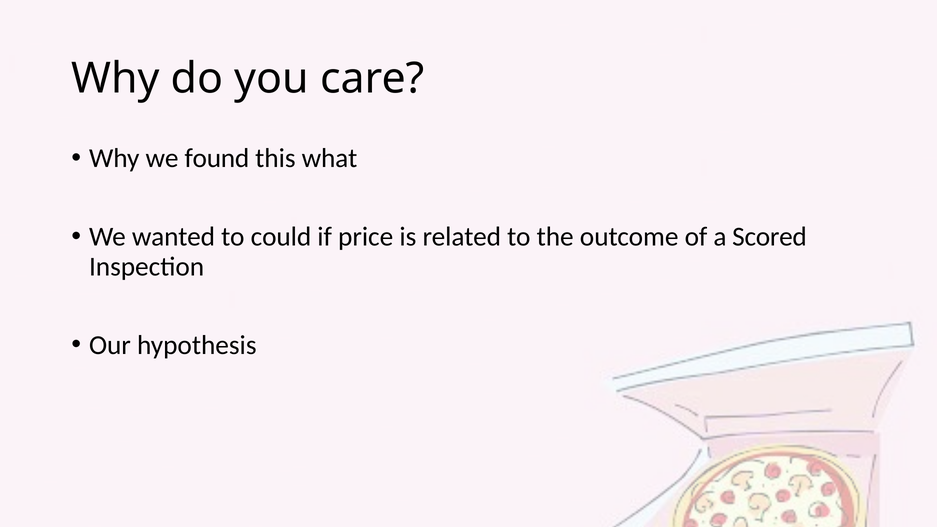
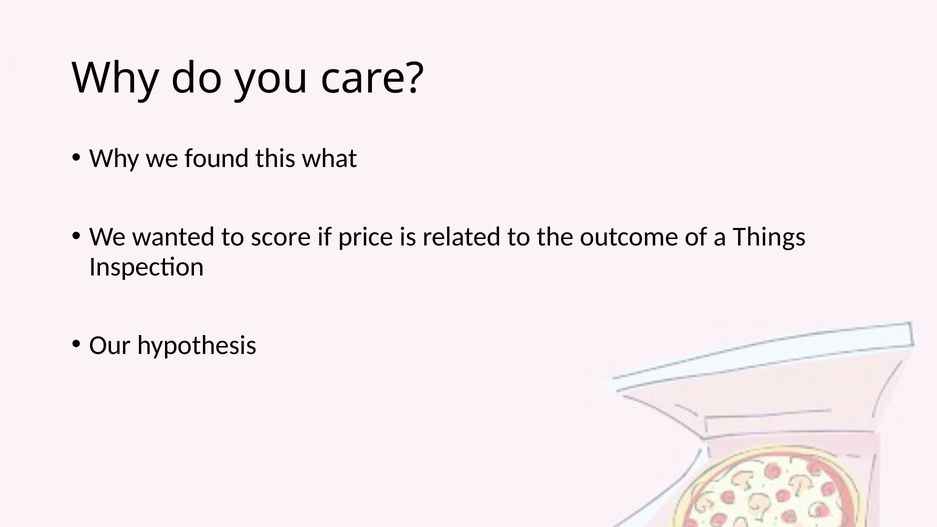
could: could -> score
Scored: Scored -> Things
